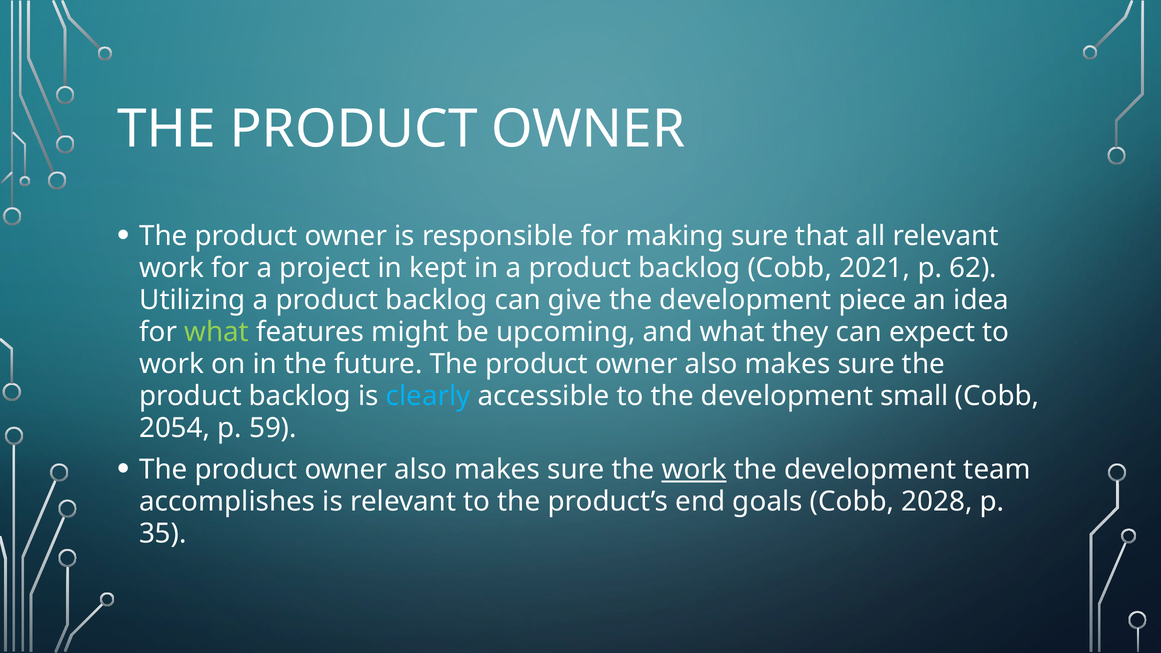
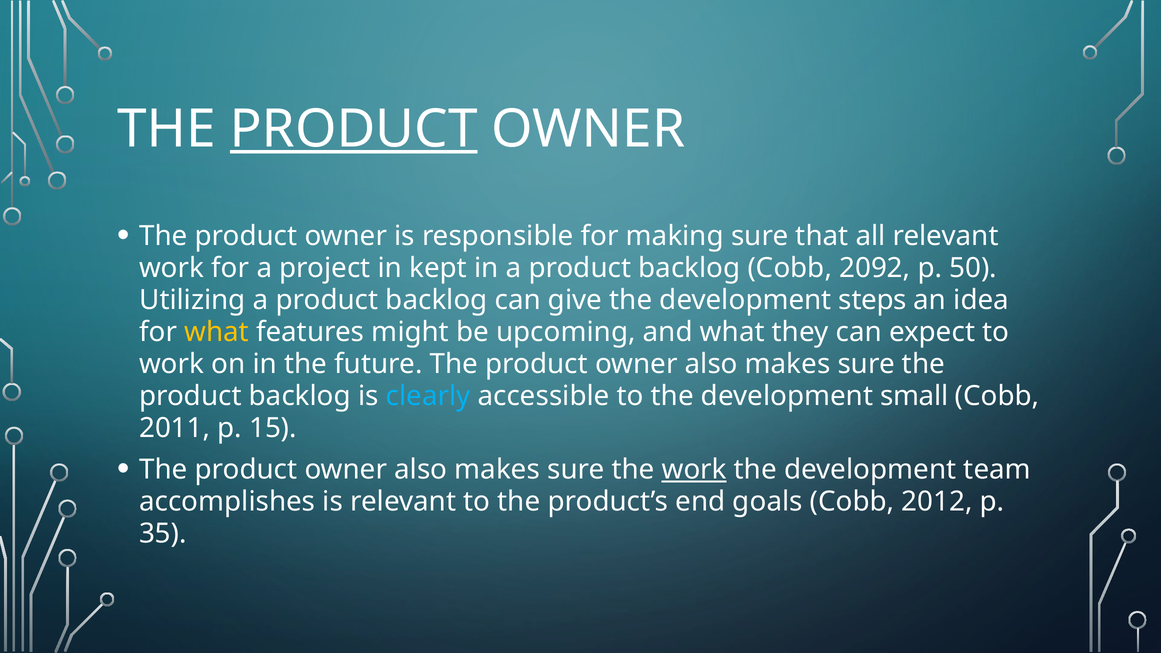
PRODUCT at (354, 129) underline: none -> present
2021: 2021 -> 2092
62: 62 -> 50
piece: piece -> steps
what at (217, 332) colour: light green -> yellow
2054: 2054 -> 2011
59: 59 -> 15
2028: 2028 -> 2012
